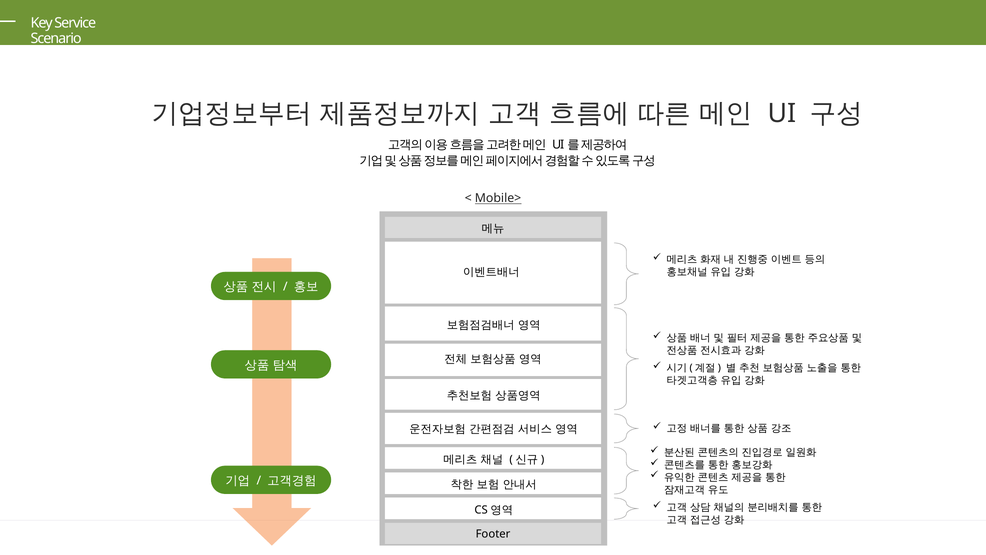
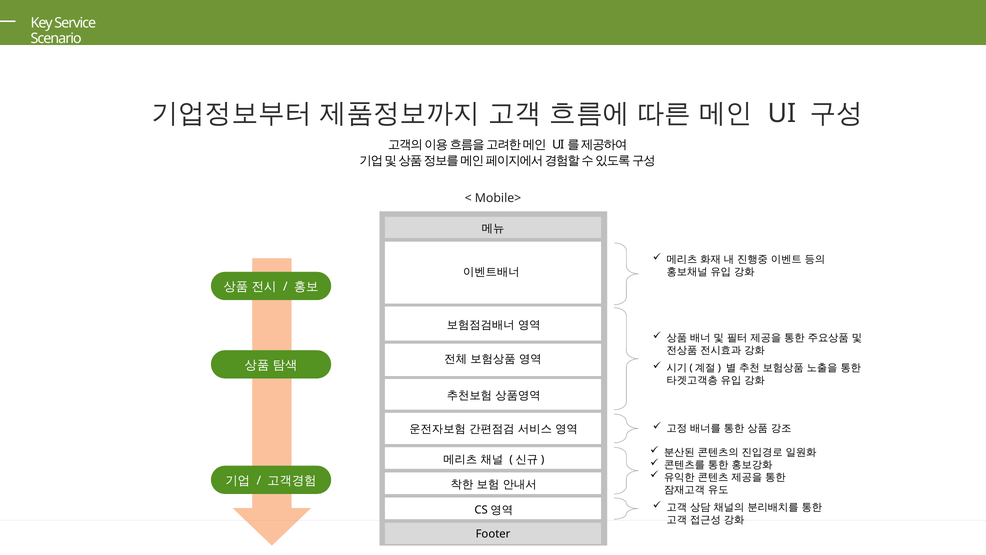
Mobile> underline: present -> none
